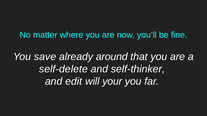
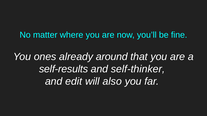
save: save -> ones
self-delete: self-delete -> self-results
your: your -> also
